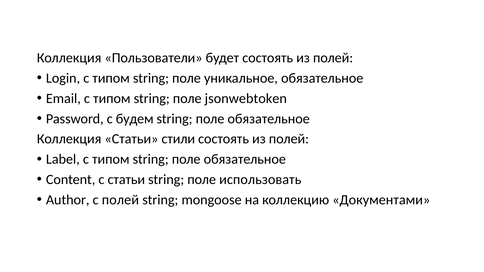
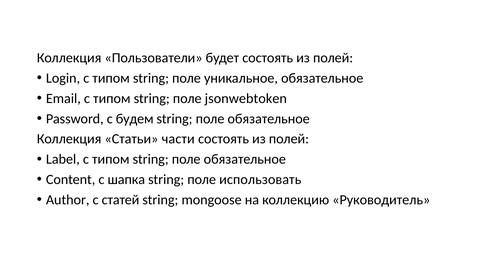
стили: стили -> части
с статьи: статьи -> шапка
с полей: полей -> статей
Документами: Документами -> Руководитель
